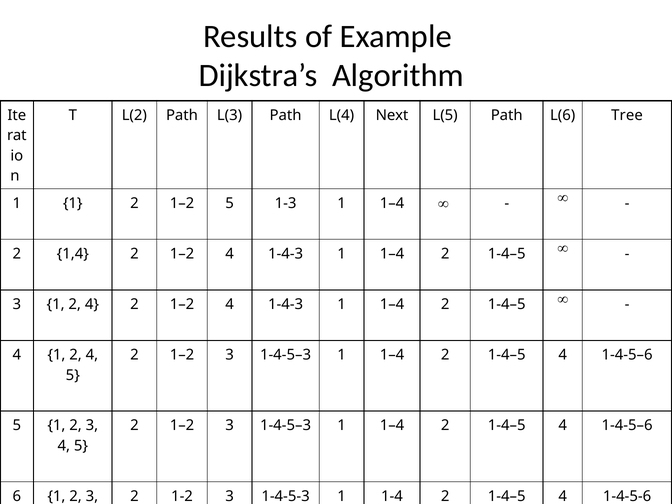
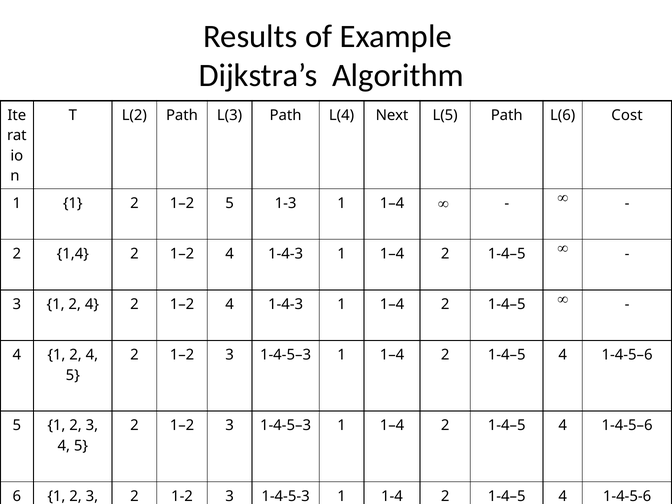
Tree: Tree -> Cost
